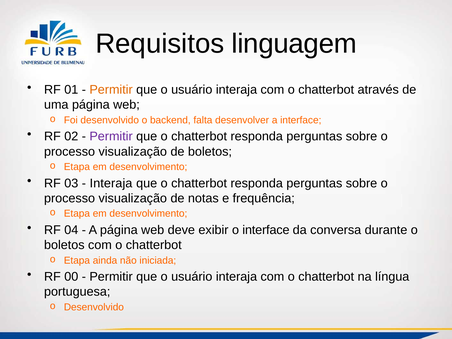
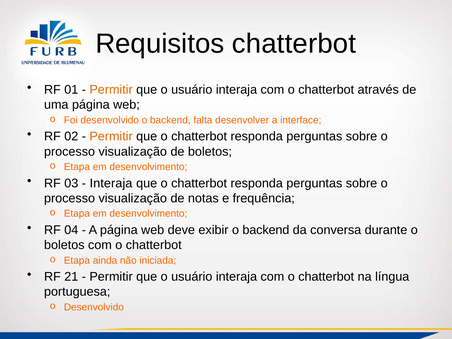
Requisitos linguagem: linguagem -> chatterbot
Permitir at (111, 136) colour: purple -> orange
exibir o interface: interface -> backend
00: 00 -> 21
